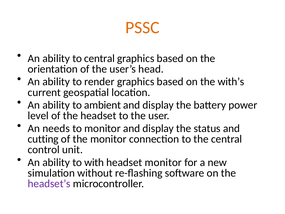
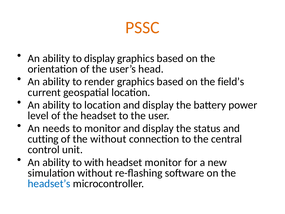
to central: central -> display
with’s: with’s -> field’s
to ambient: ambient -> location
the monitor: monitor -> without
headset’s colour: purple -> blue
